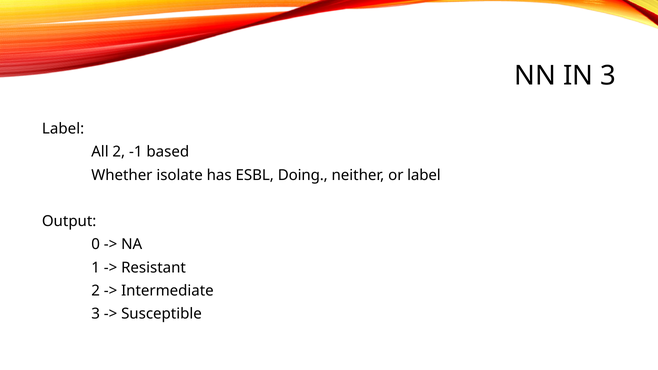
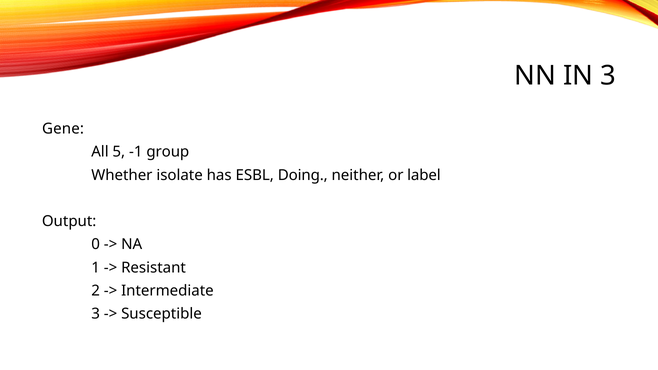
Label at (63, 129): Label -> Gene
All 2: 2 -> 5
based: based -> group
